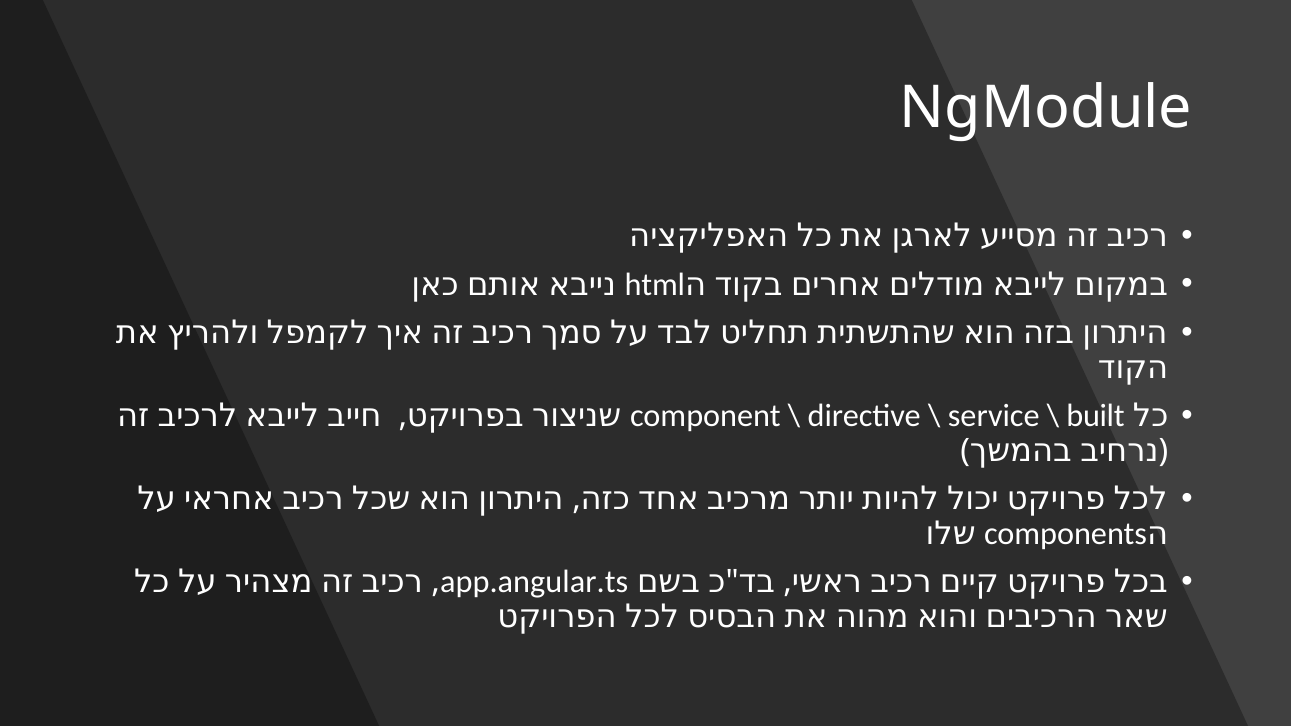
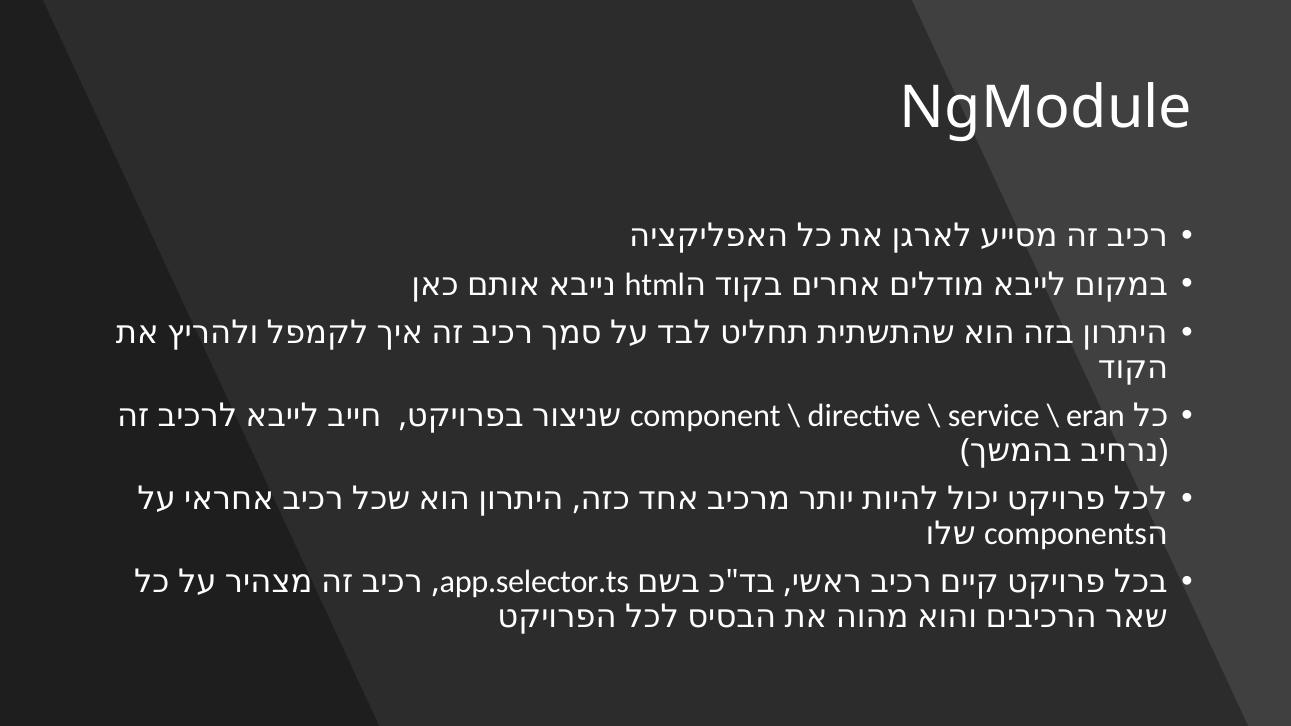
built: built -> eran
app.angular.ts: app.angular.ts -> app.selector.ts
